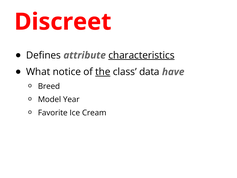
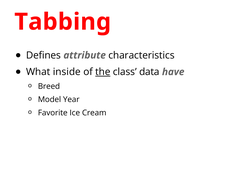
Discreet: Discreet -> Tabbing
characteristics underline: present -> none
notice: notice -> inside
